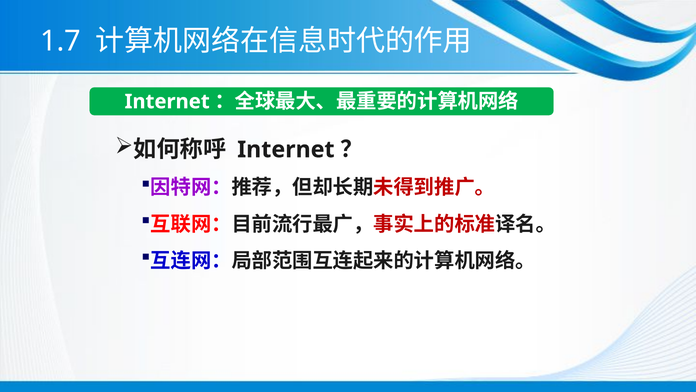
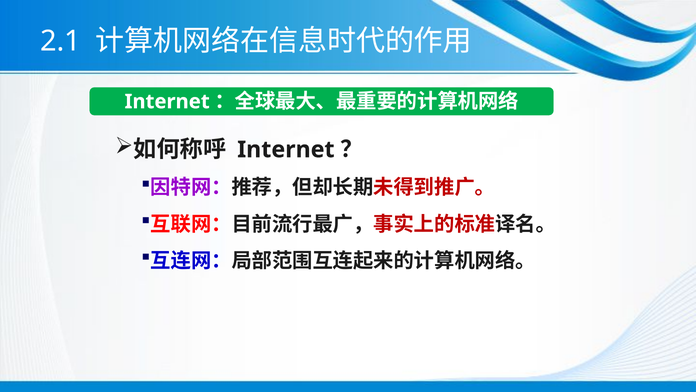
1.7: 1.7 -> 2.1
